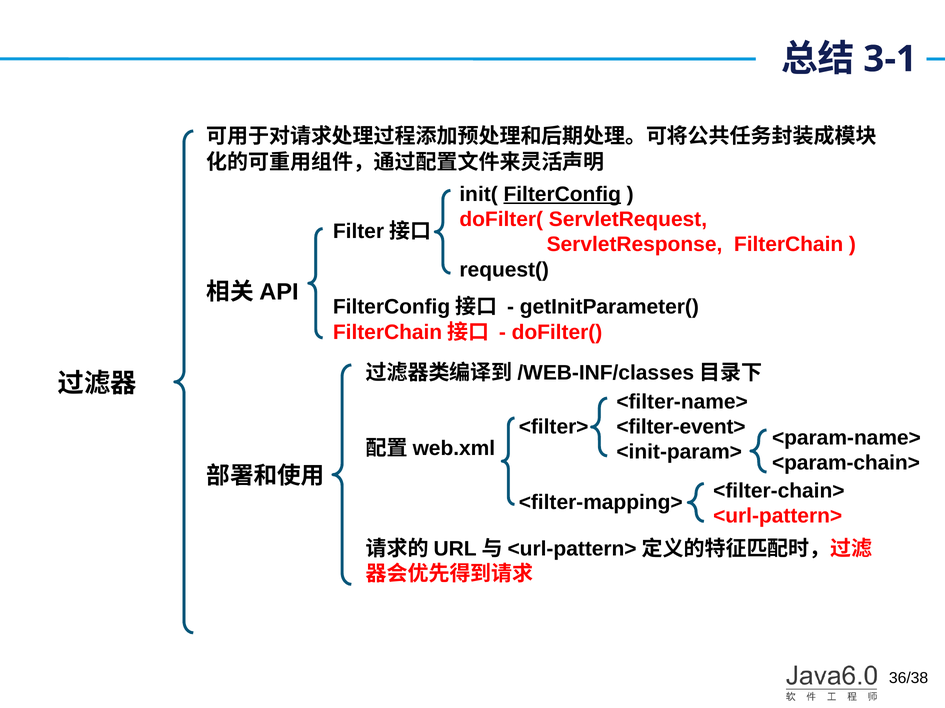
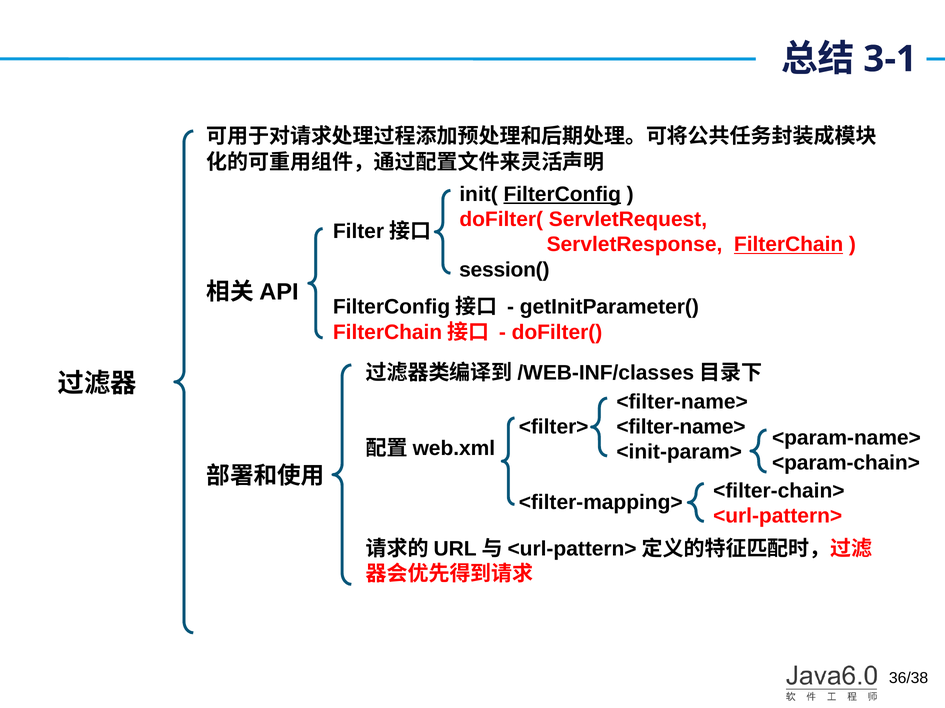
FilterChain underline: none -> present
request(: request( -> session(
<filter-event> at (681, 427): <filter-event> -> <filter-name>
